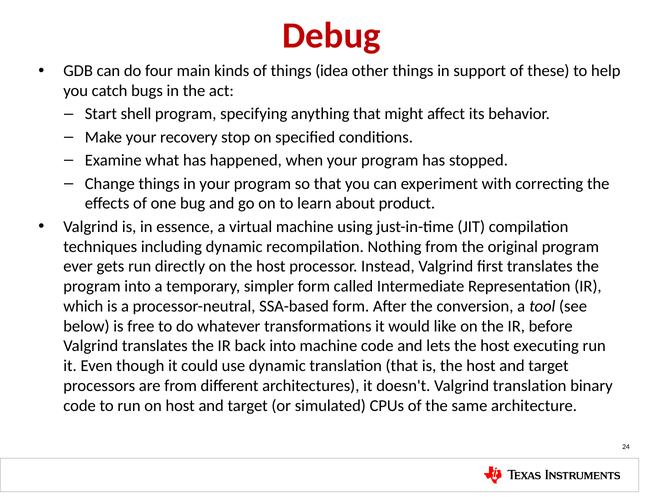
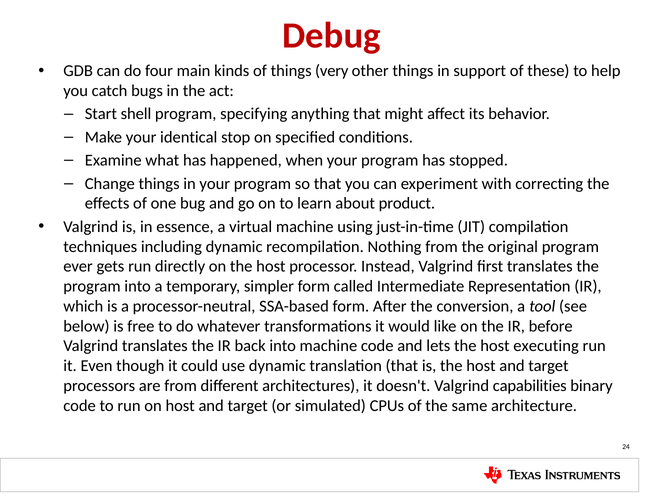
idea: idea -> very
recovery: recovery -> identical
Valgrind translation: translation -> capabilities
